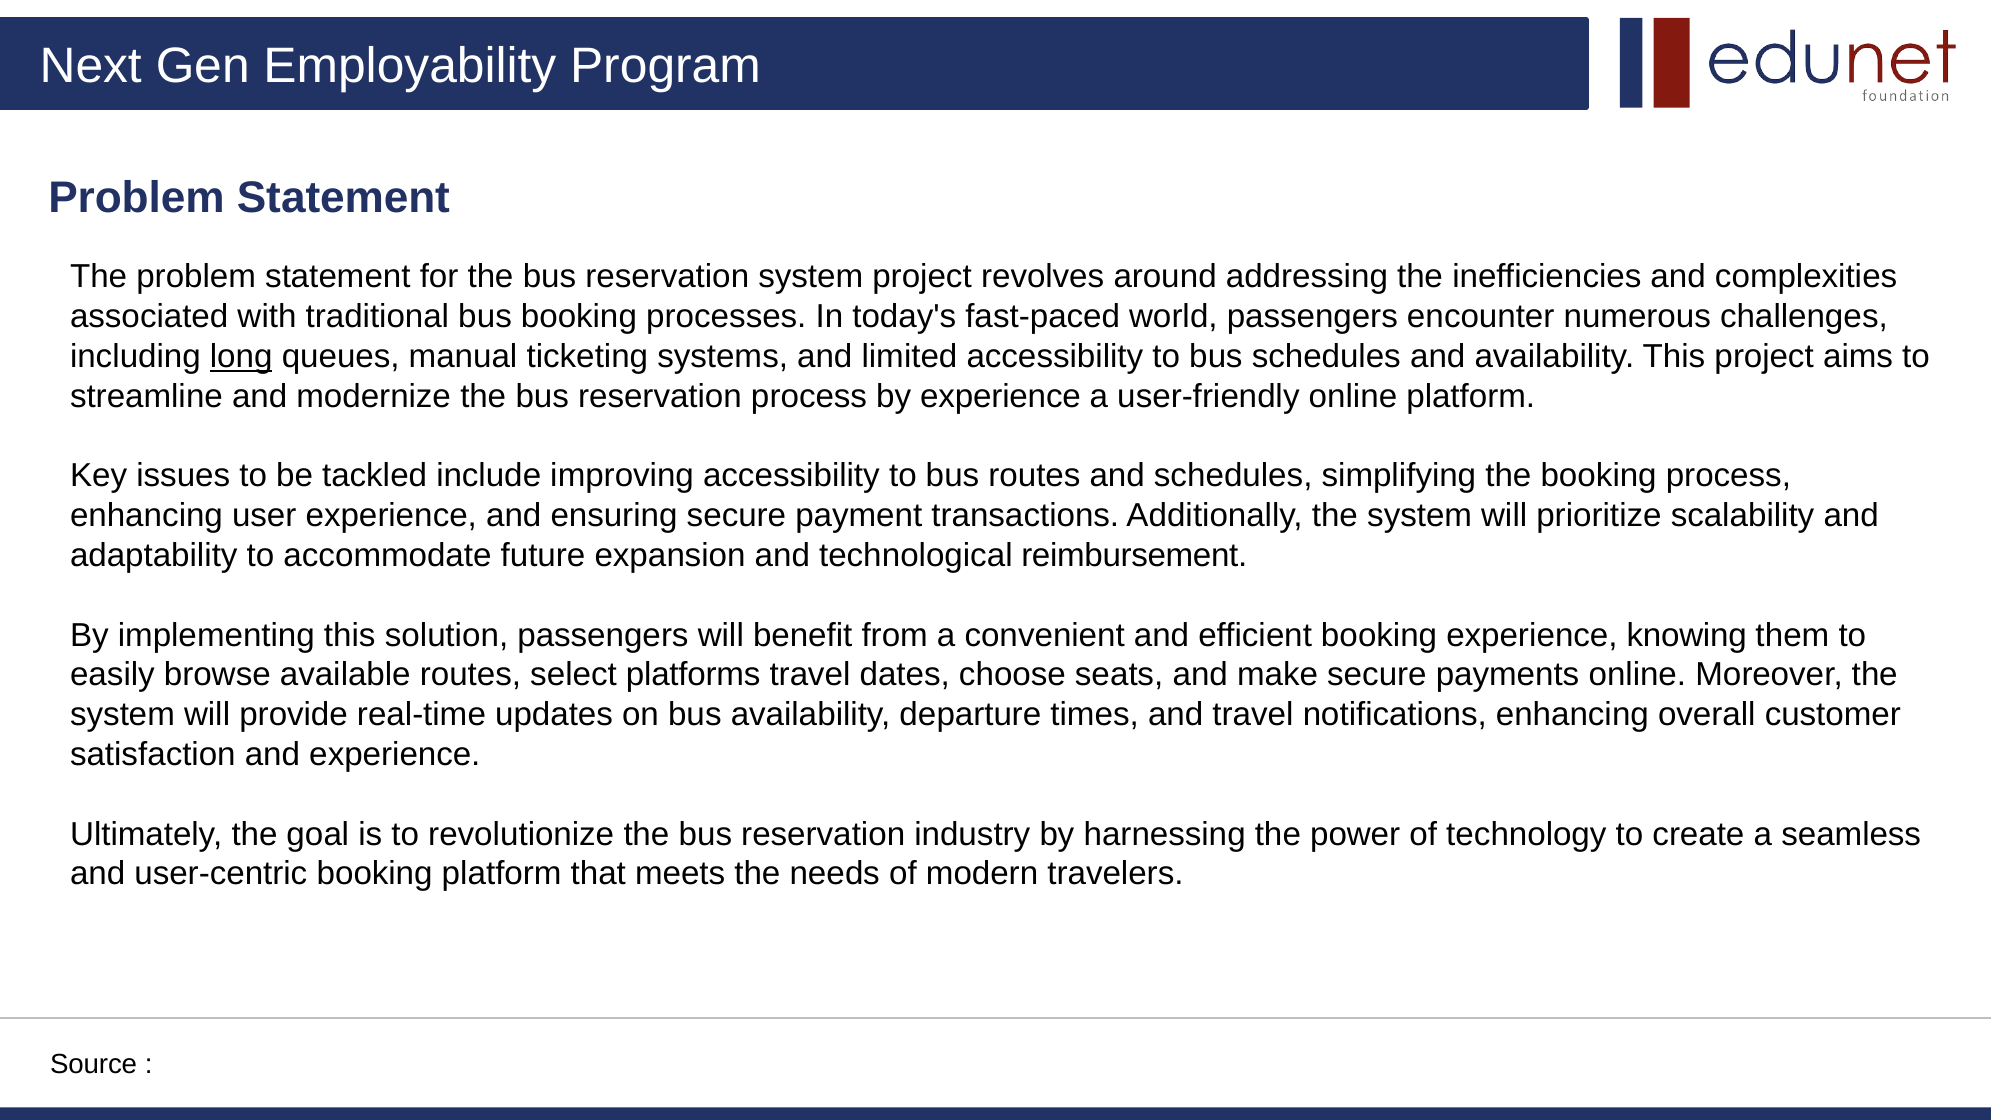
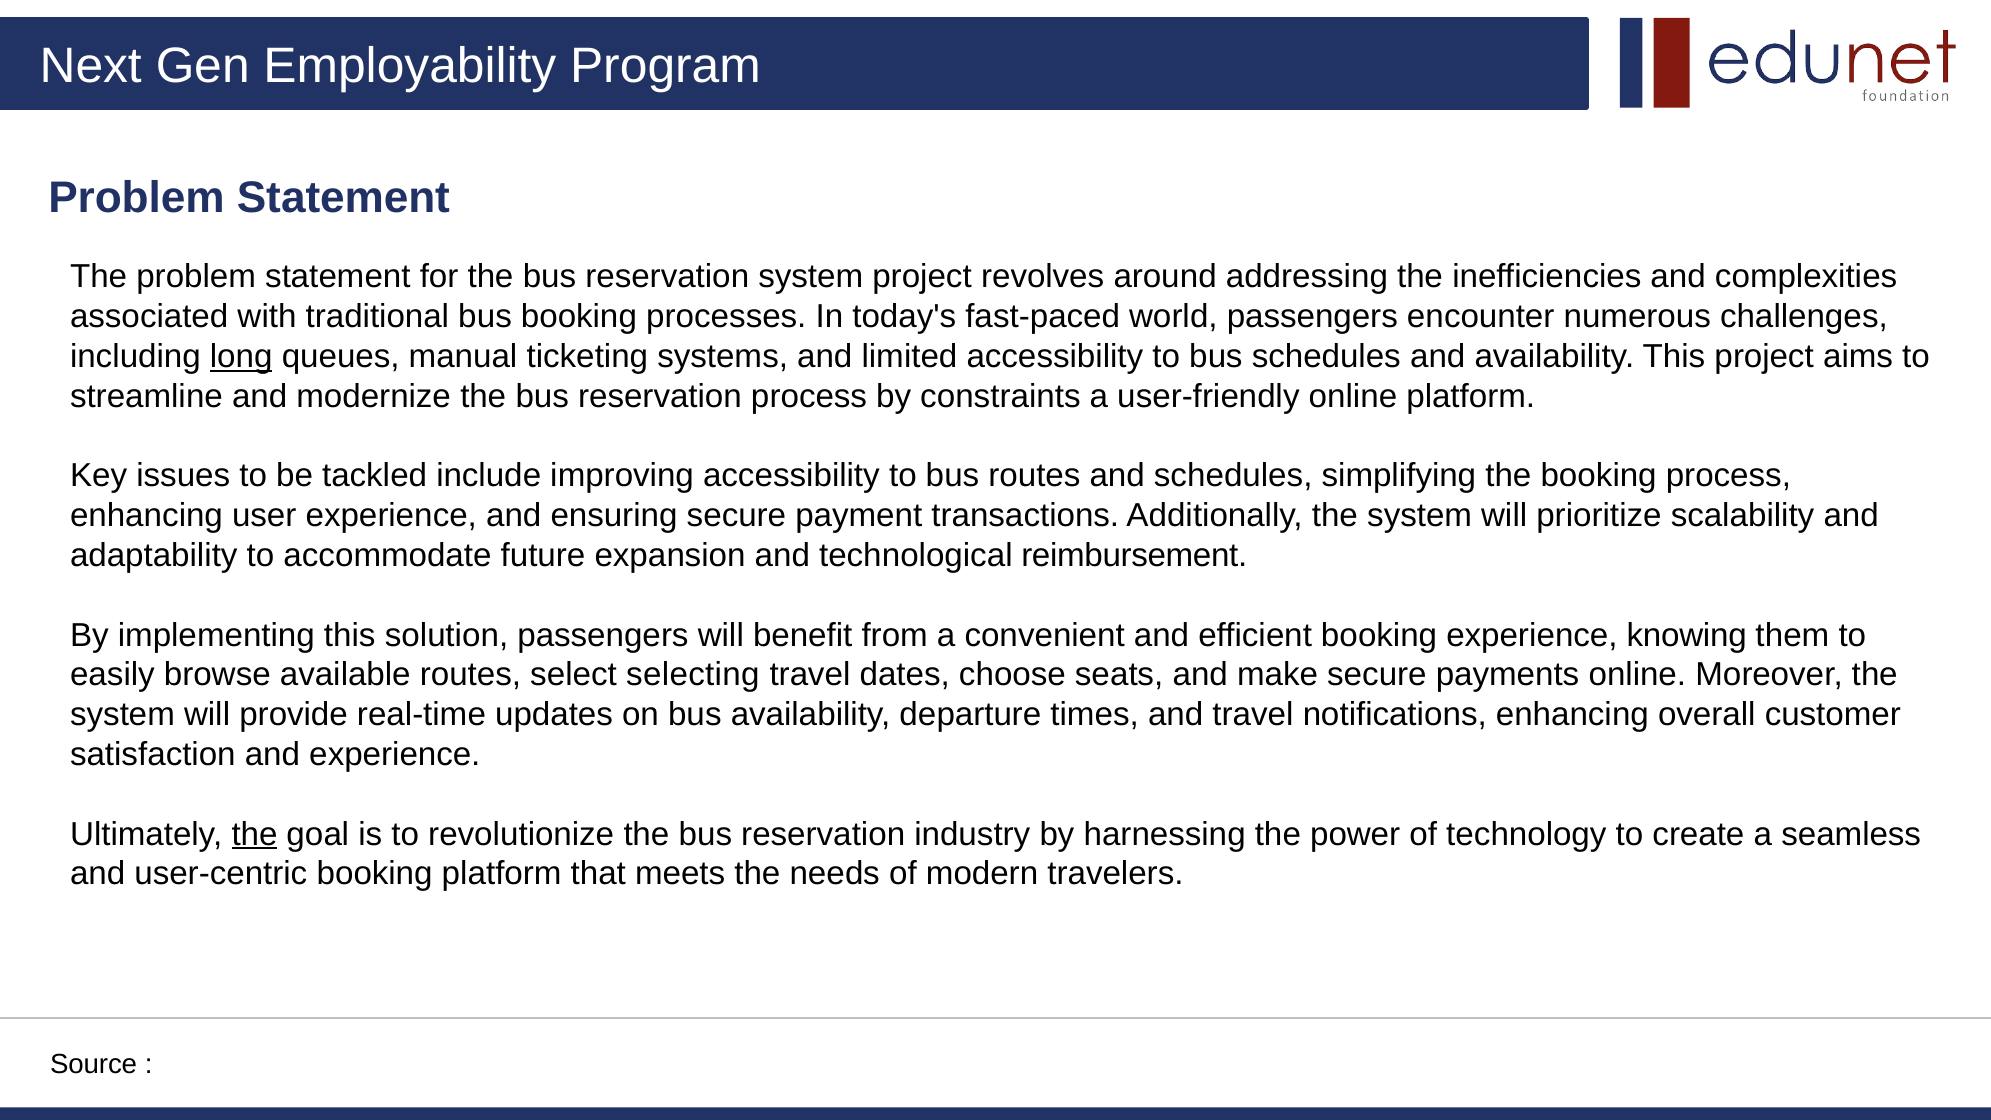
by experience: experience -> constraints
platforms: platforms -> selecting
the at (254, 834) underline: none -> present
